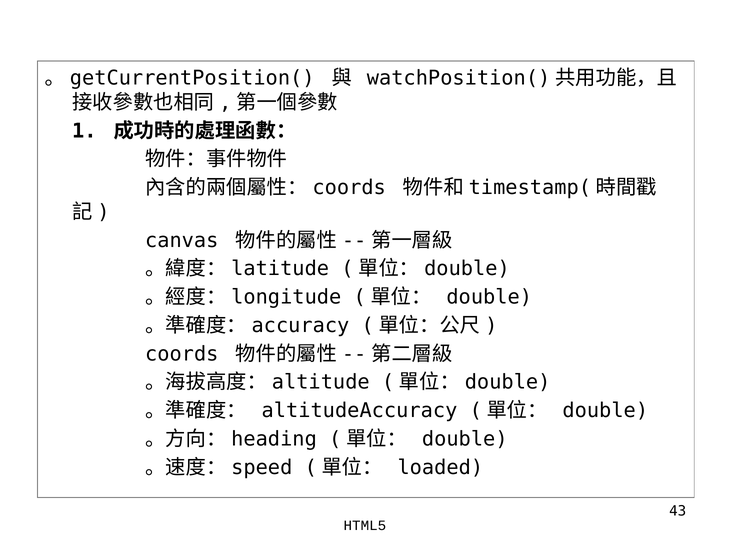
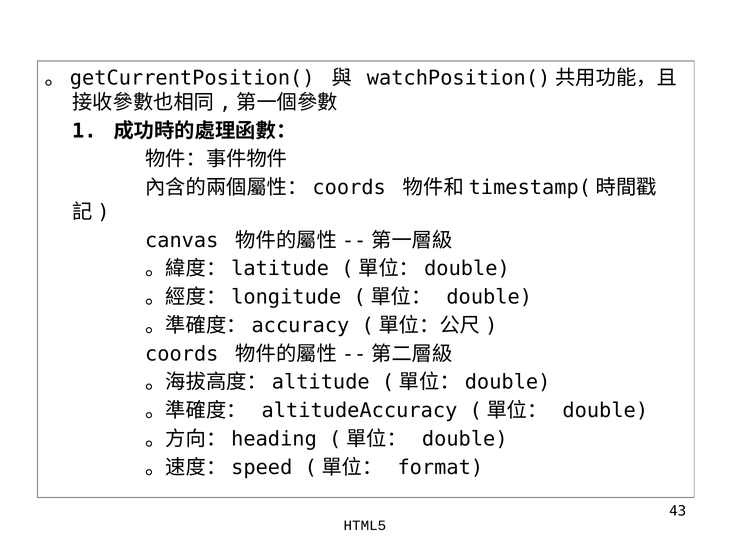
loaded: loaded -> format
